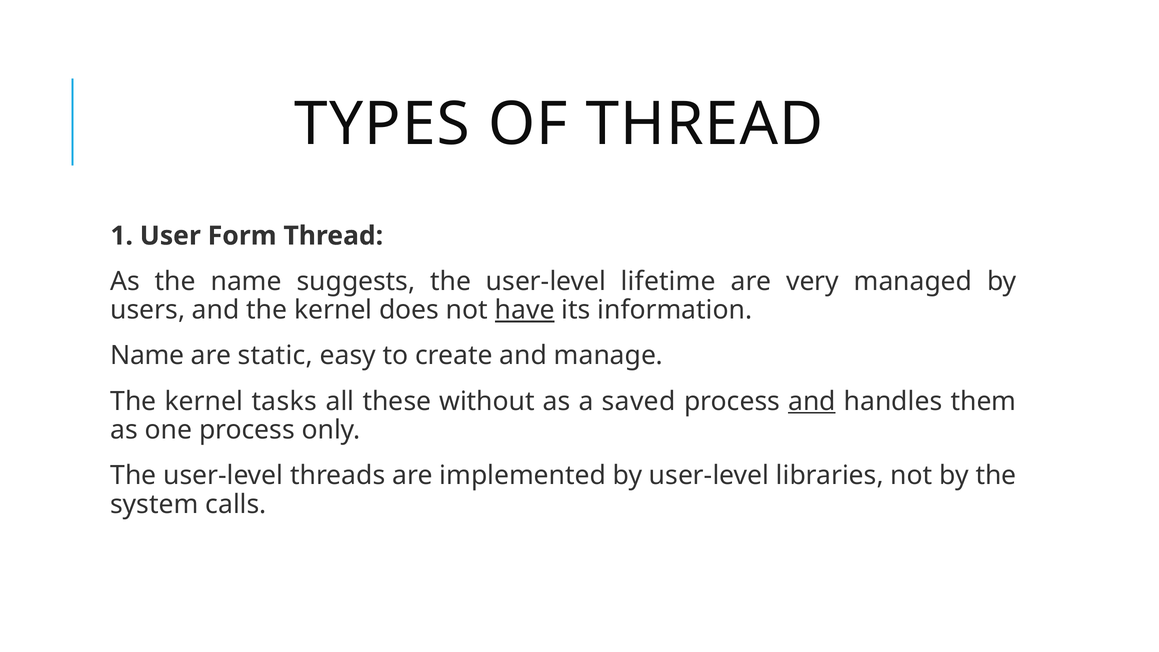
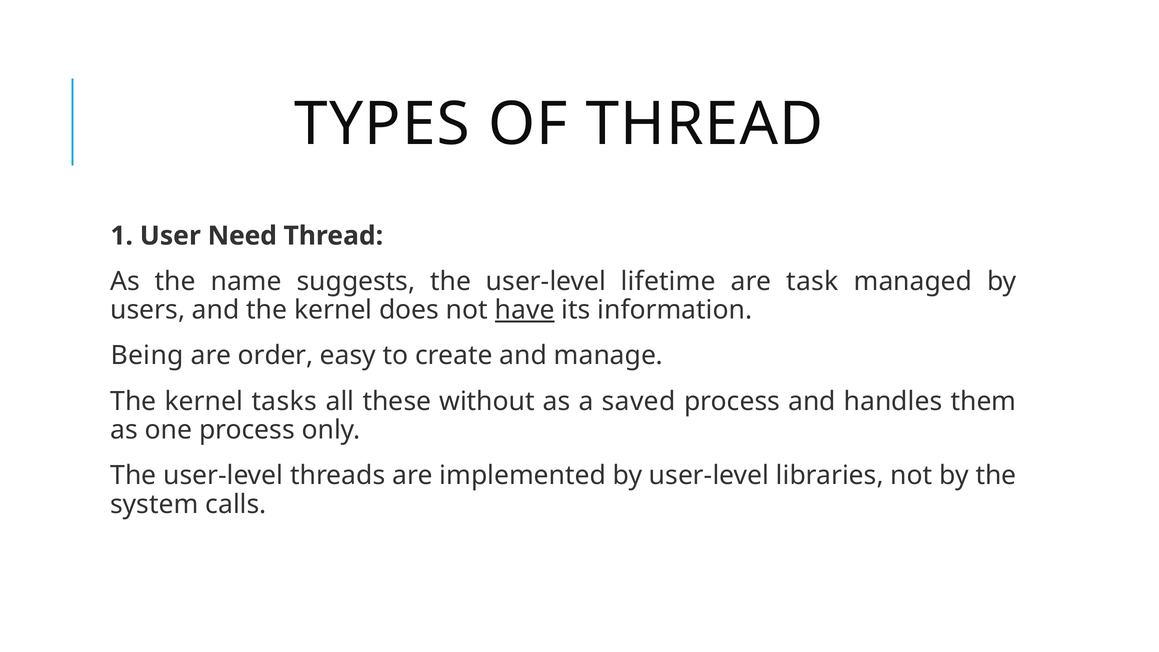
Form: Form -> Need
very: very -> task
Name at (147, 356): Name -> Being
static: static -> order
and at (812, 401) underline: present -> none
